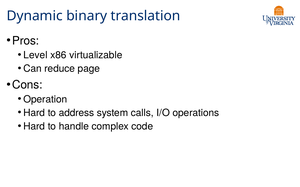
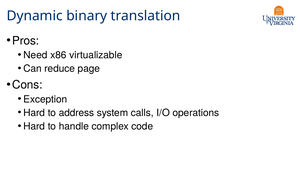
Level: Level -> Need
Operation: Operation -> Exception
